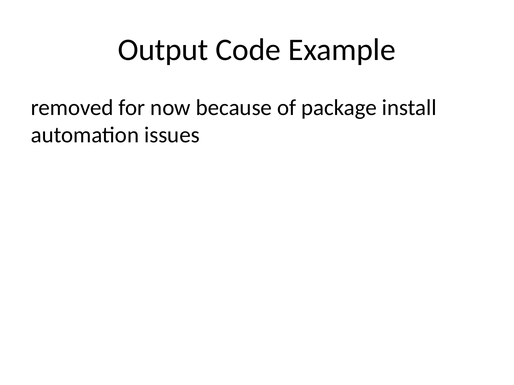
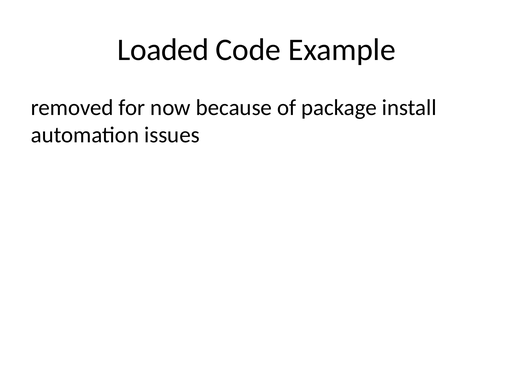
Output: Output -> Loaded
